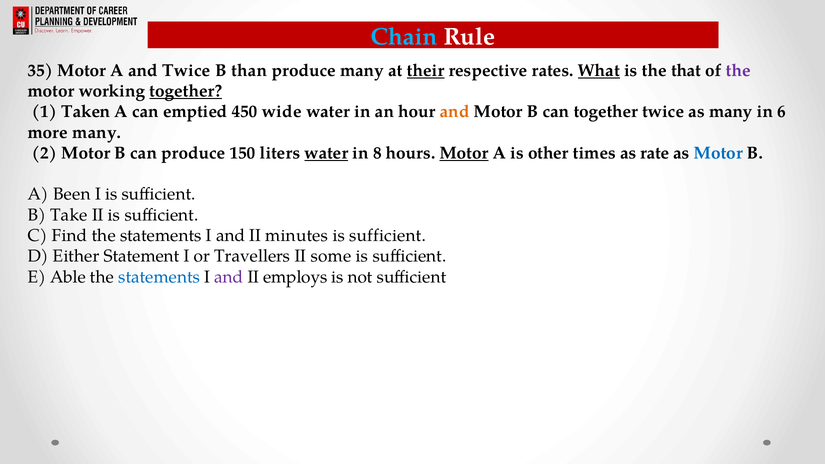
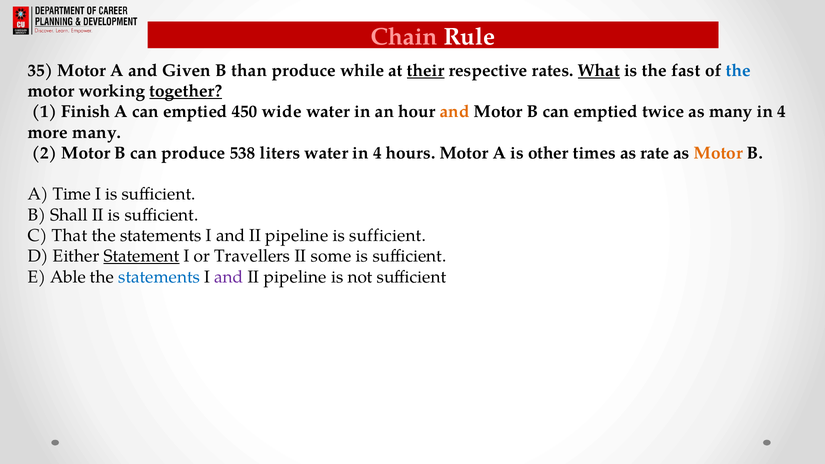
Chain colour: light blue -> pink
and Twice: Twice -> Given
produce many: many -> while
that: that -> fast
the at (738, 71) colour: purple -> blue
Taken: Taken -> Finish
B can together: together -> emptied
many in 6: 6 -> 4
150: 150 -> 538
water at (326, 153) underline: present -> none
8 at (377, 153): 8 -> 4
Motor at (464, 153) underline: present -> none
Motor at (718, 153) colour: blue -> orange
Been: Been -> Time
Take: Take -> Shall
Find: Find -> That
minutes at (297, 236): minutes -> pipeline
Statement underline: none -> present
employs at (295, 277): employs -> pipeline
